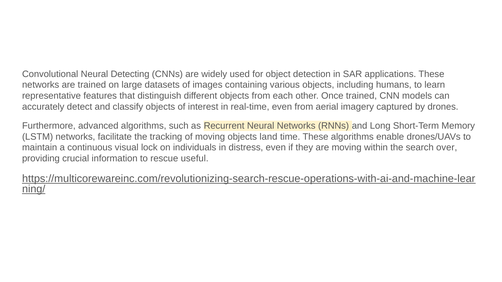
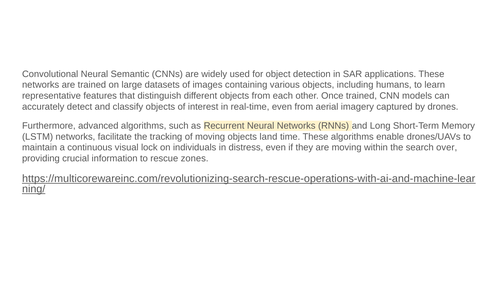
Detecting: Detecting -> Semantic
useful: useful -> zones
